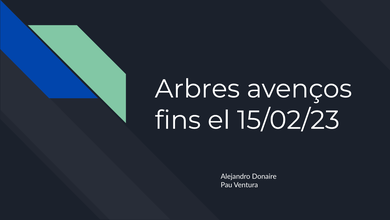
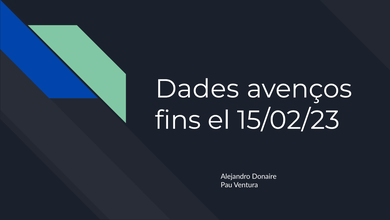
Arbres: Arbres -> Dades
